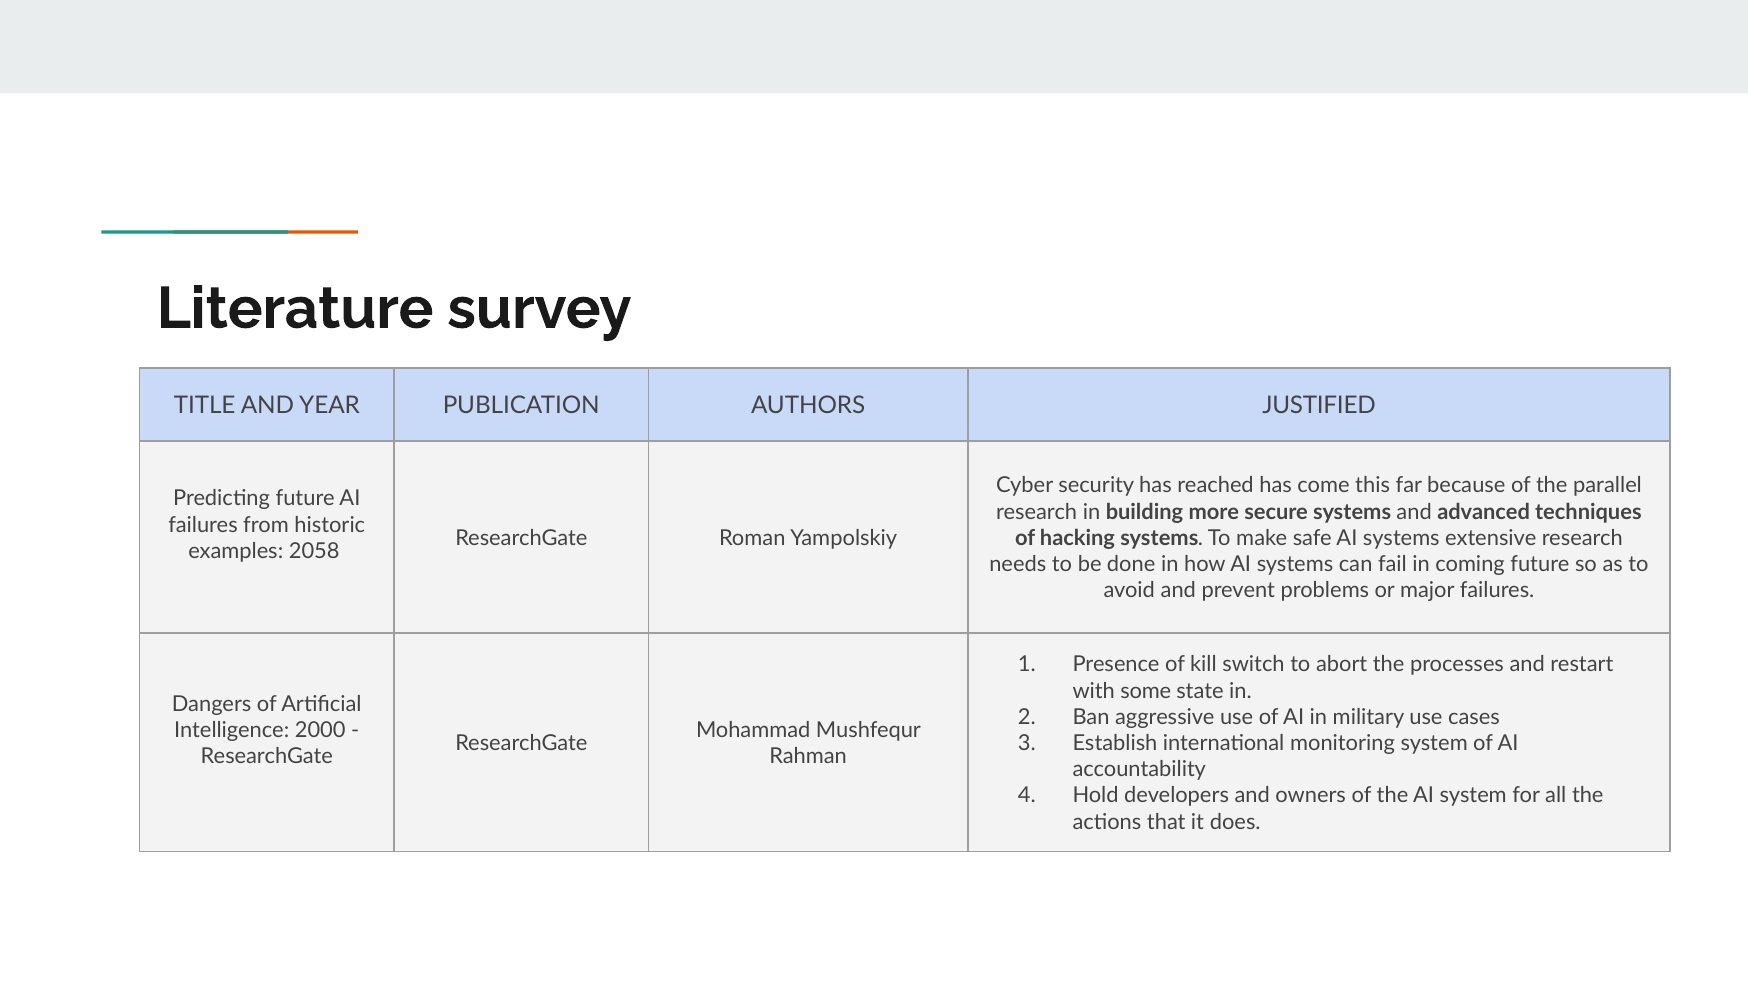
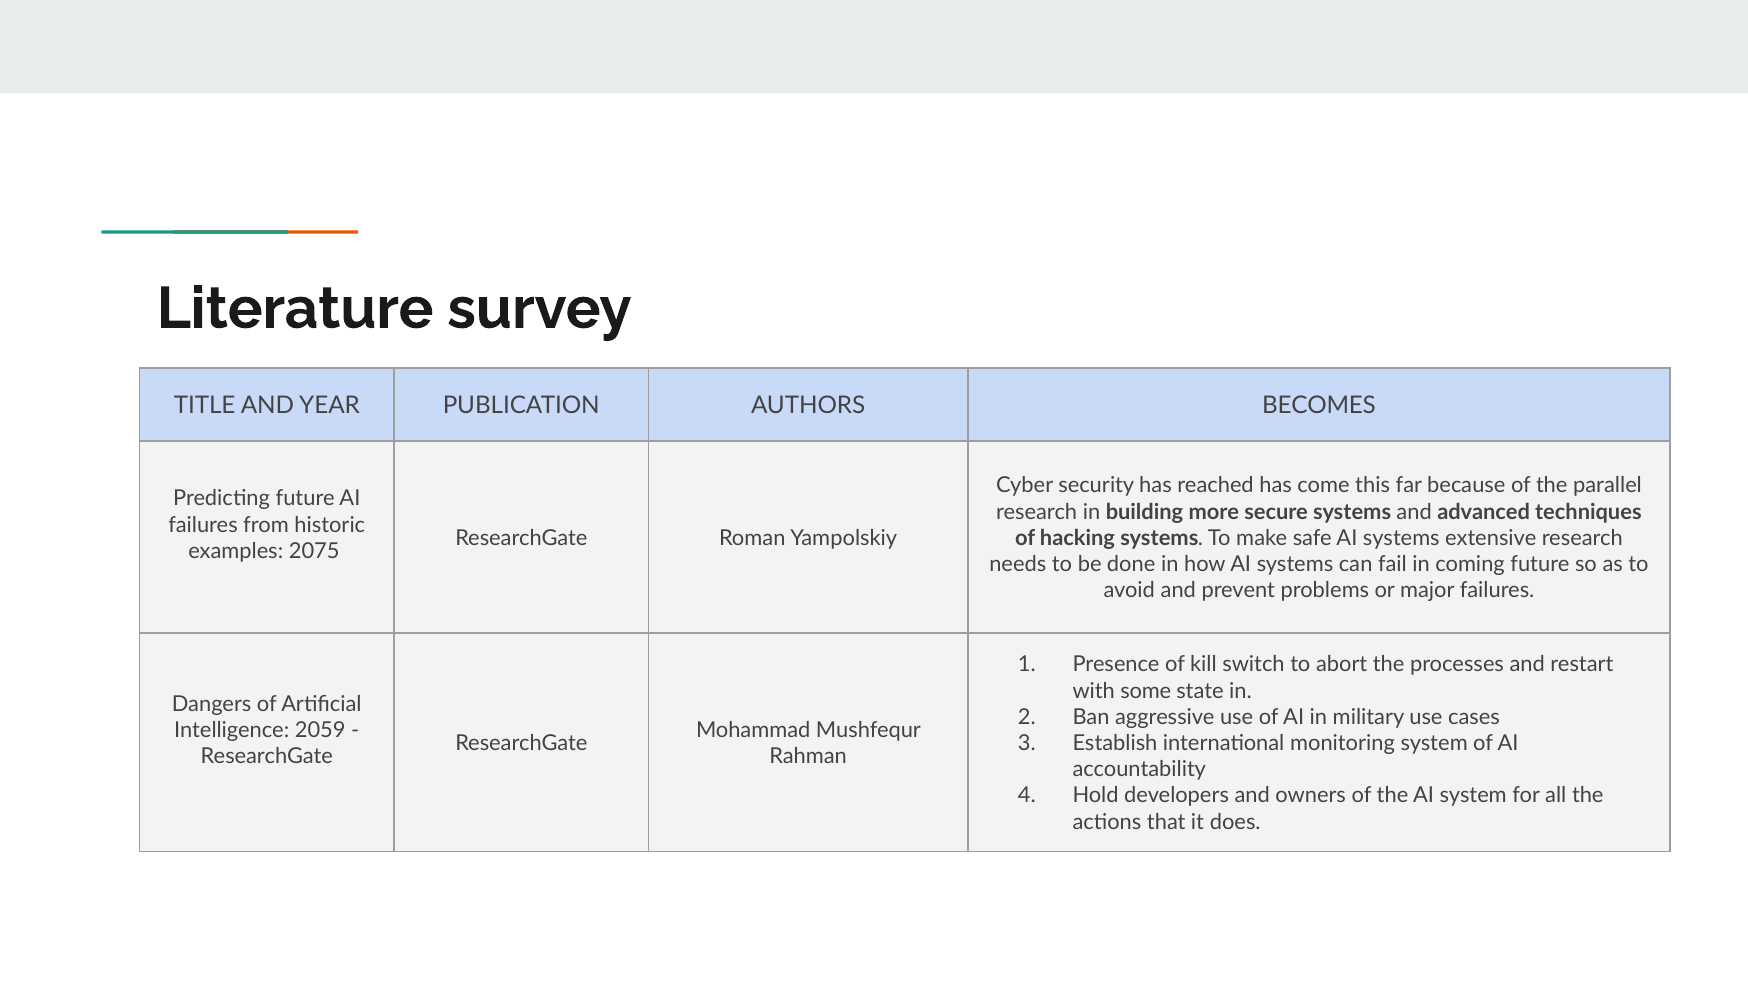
JUSTIFIED: JUSTIFIED -> BECOMES
2058: 2058 -> 2075
2000: 2000 -> 2059
